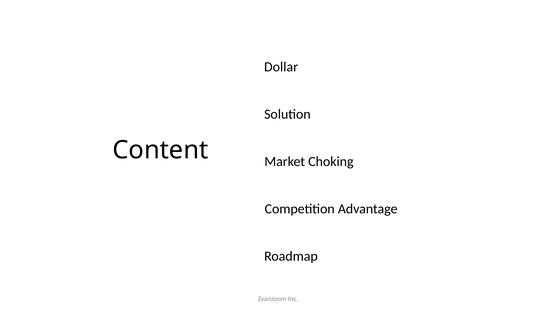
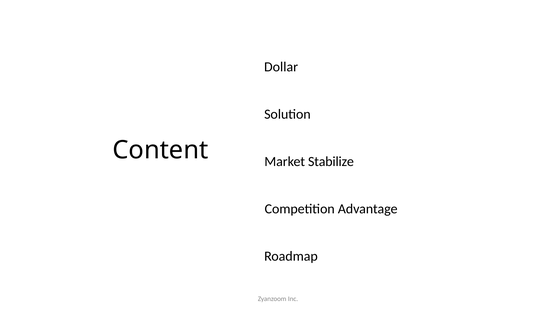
Choking: Choking -> Stabilize
